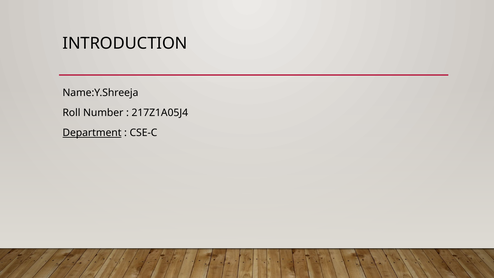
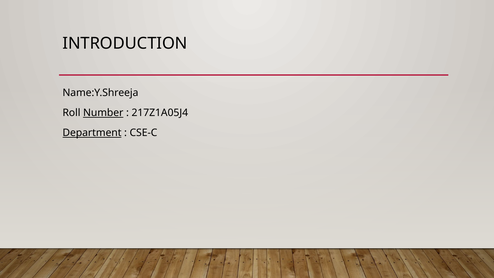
Number underline: none -> present
